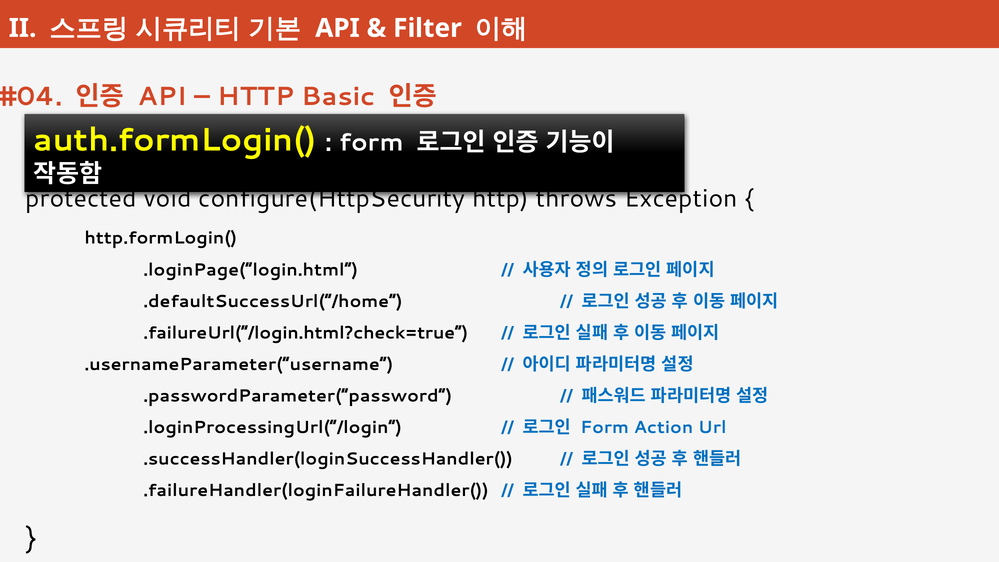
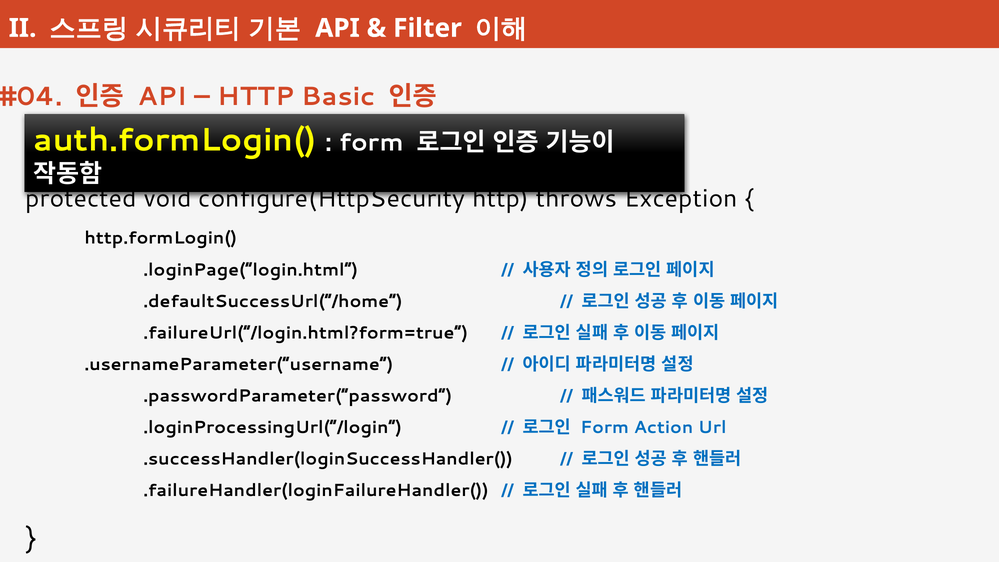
.failureUrl(“/login.html?check=true: .failureUrl(“/login.html?check=true -> .failureUrl(“/login.html?form=true
